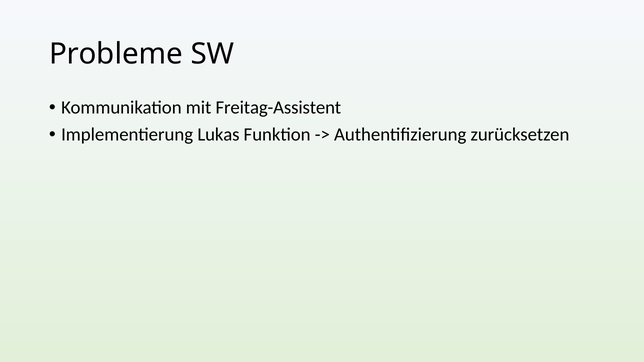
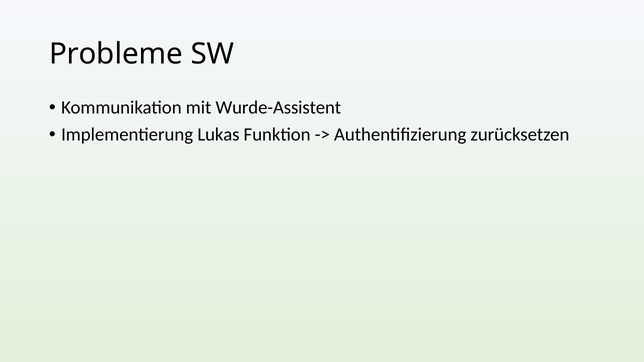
Freitag-Assistent: Freitag-Assistent -> Wurde-Assistent
